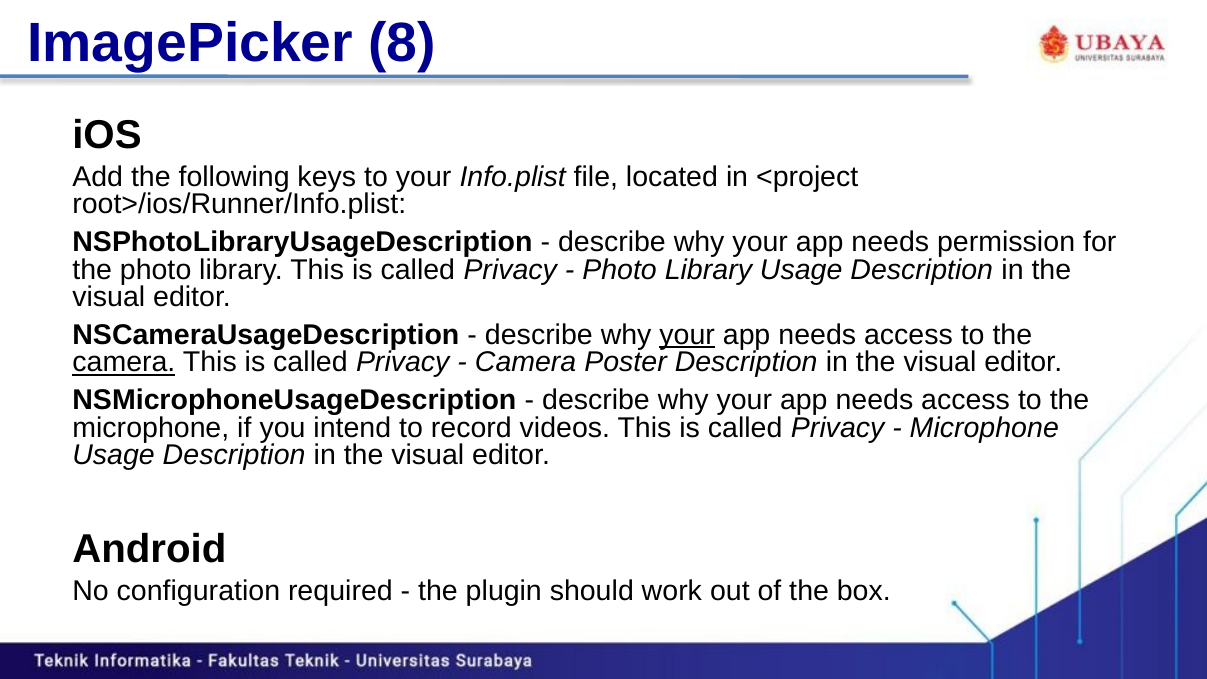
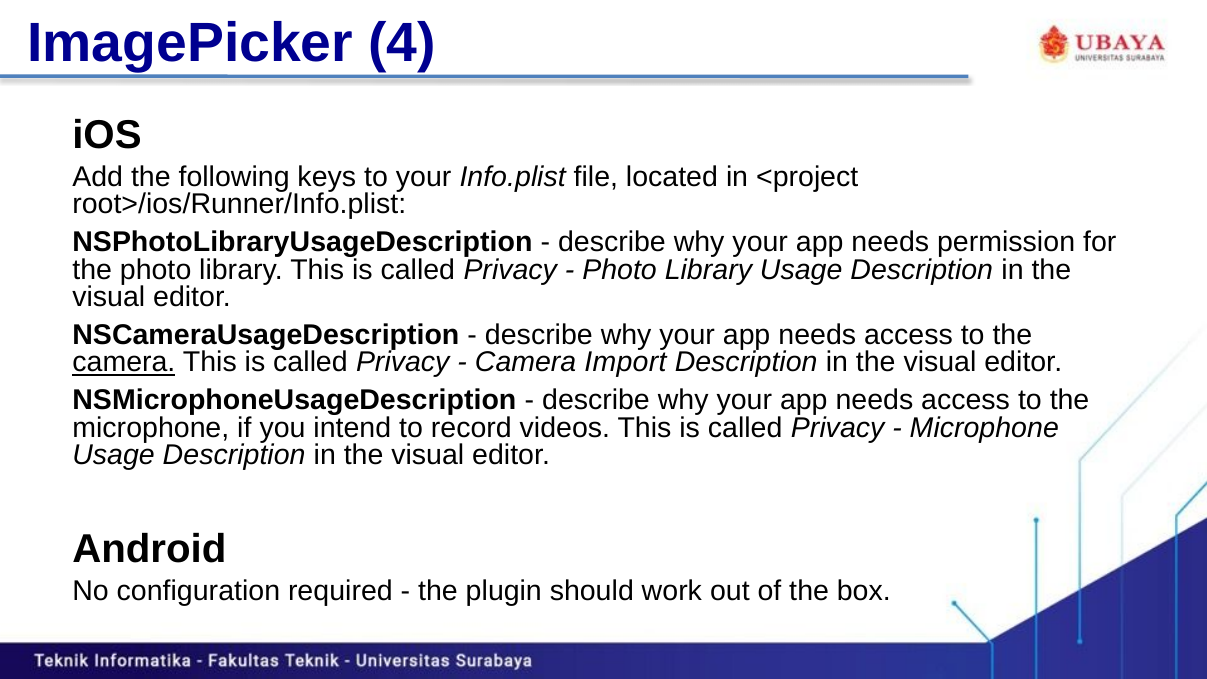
8: 8 -> 4
your at (687, 335) underline: present -> none
Poster: Poster -> Import
